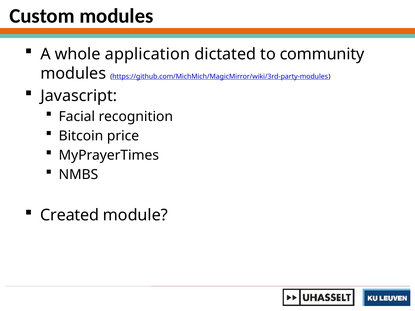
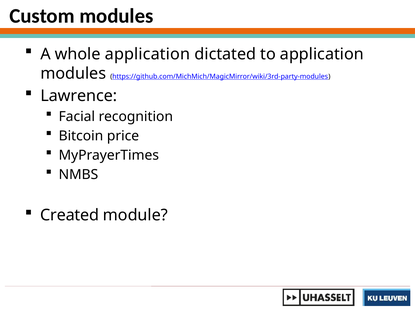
to community: community -> application
Javascript: Javascript -> Lawrence
